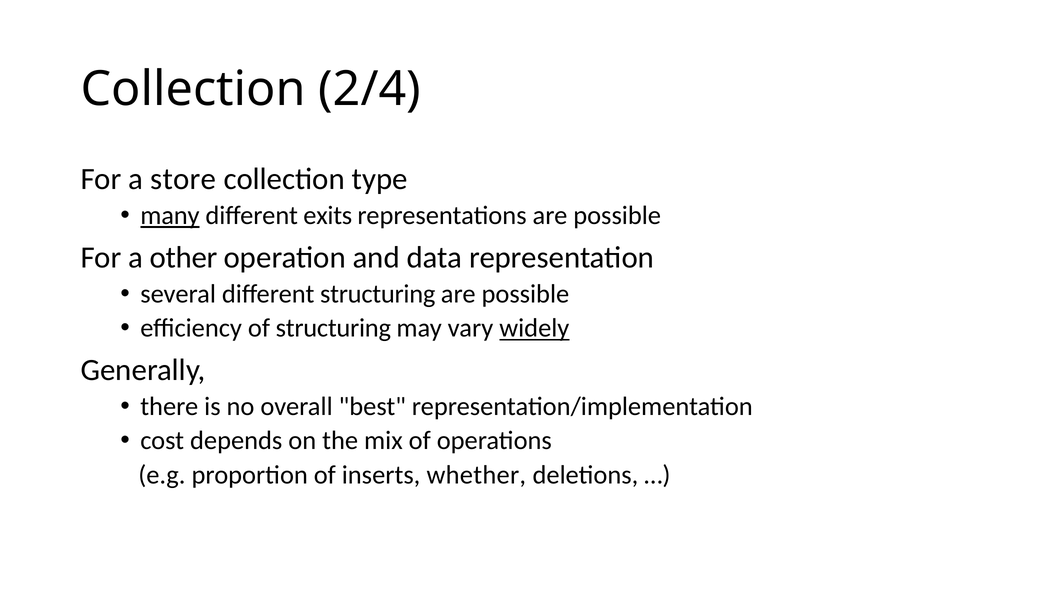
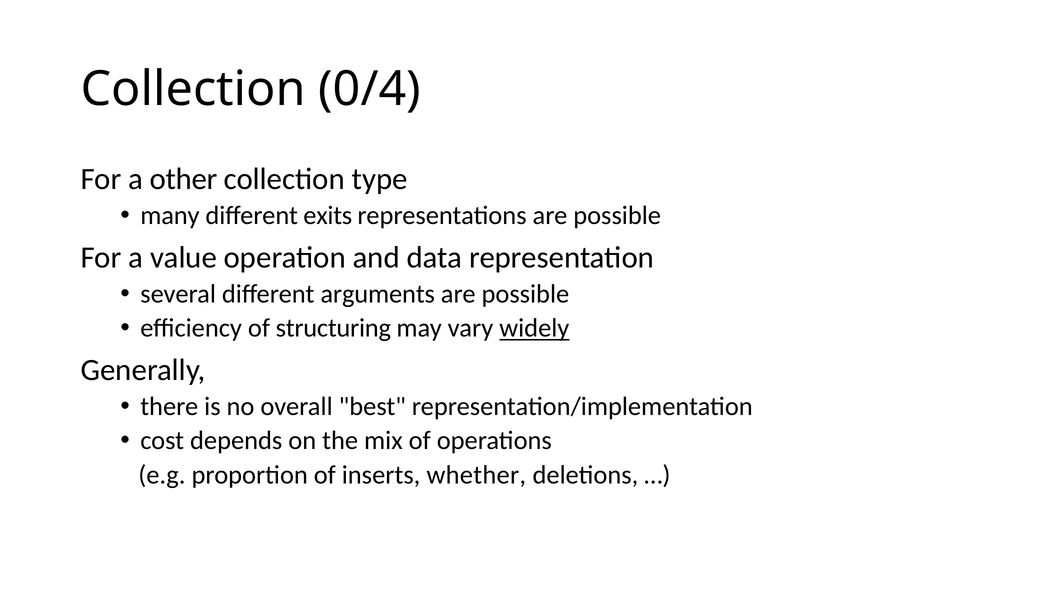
2/4: 2/4 -> 0/4
store: store -> other
many underline: present -> none
other: other -> value
different structuring: structuring -> arguments
